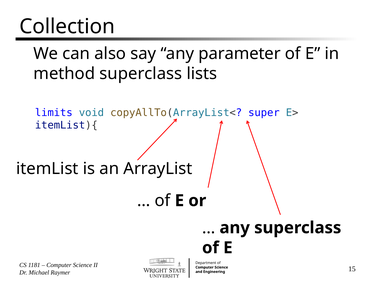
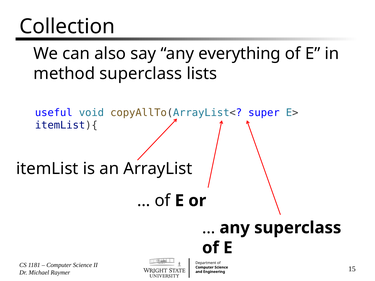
parameter: parameter -> everything
limits: limits -> useful
